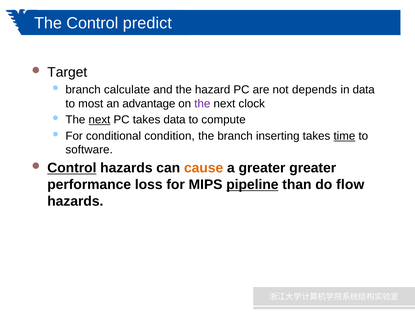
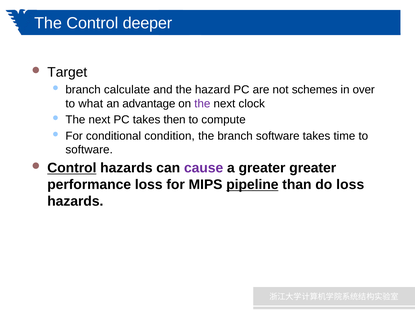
predict: predict -> deeper
depends: depends -> schemes
in data: data -> over
most: most -> what
next at (99, 120) underline: present -> none
takes data: data -> then
branch inserting: inserting -> software
time underline: present -> none
cause colour: orange -> purple
do flow: flow -> loss
